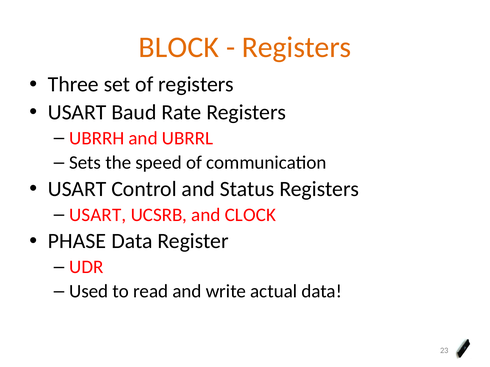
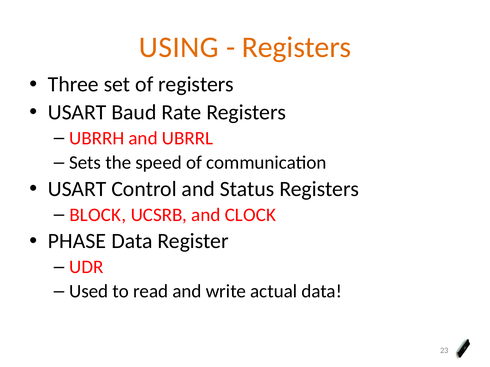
BLOCK: BLOCK -> USING
USART at (98, 215): USART -> BLOCK
